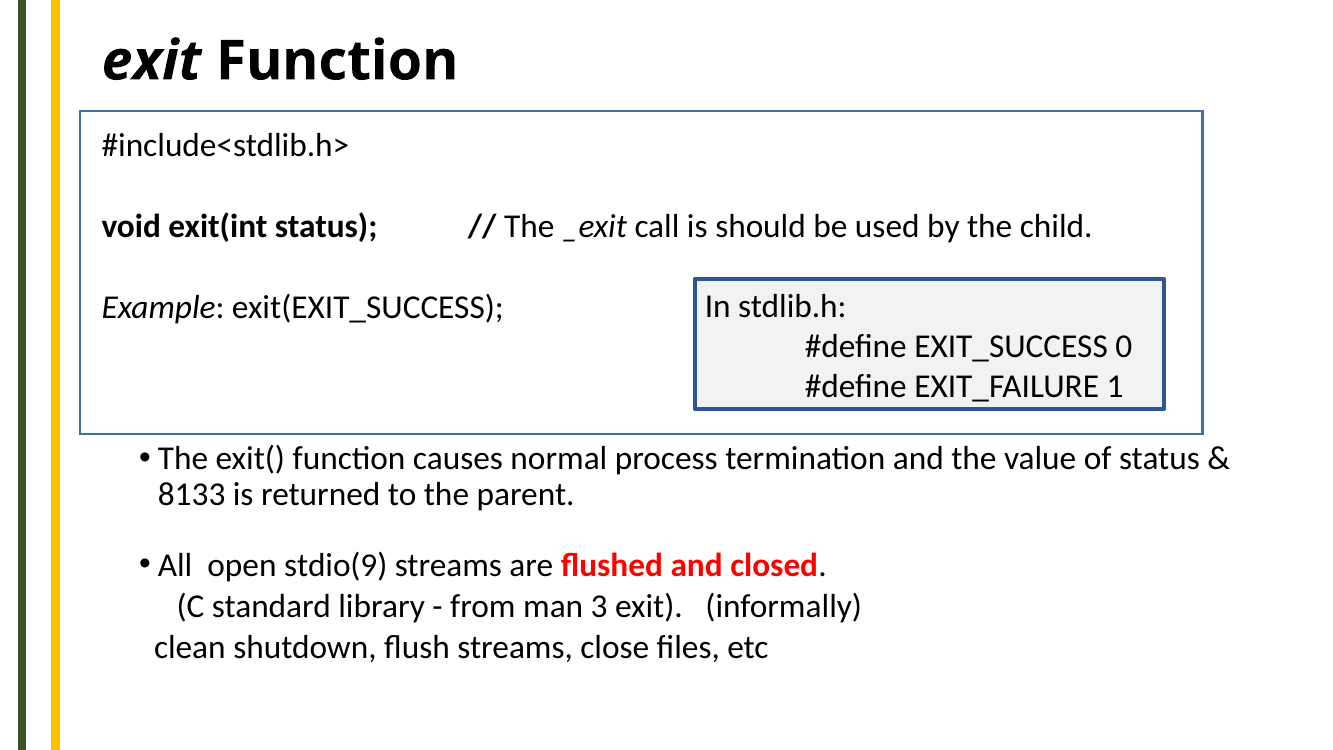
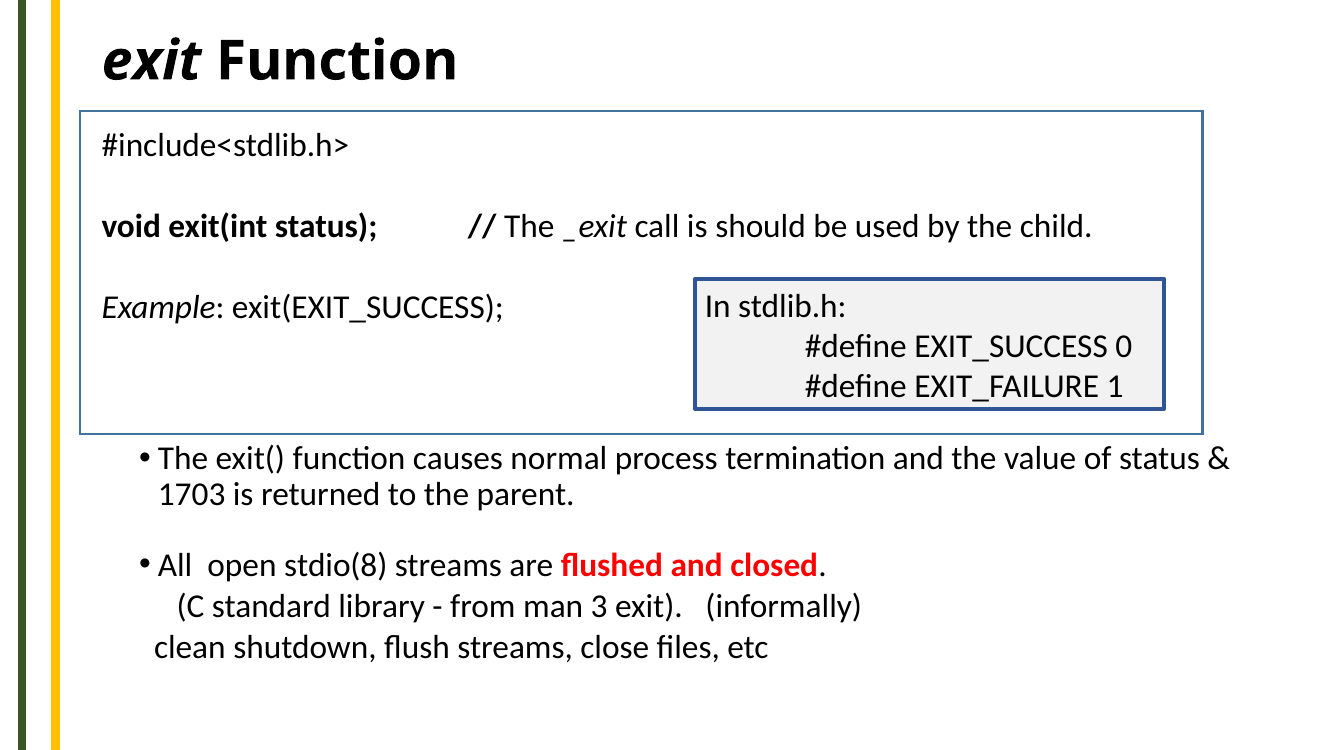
8133: 8133 -> 1703
stdio(9: stdio(9 -> stdio(8
